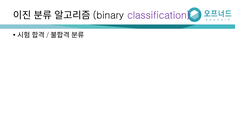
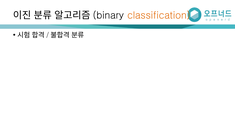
classification colour: purple -> orange
